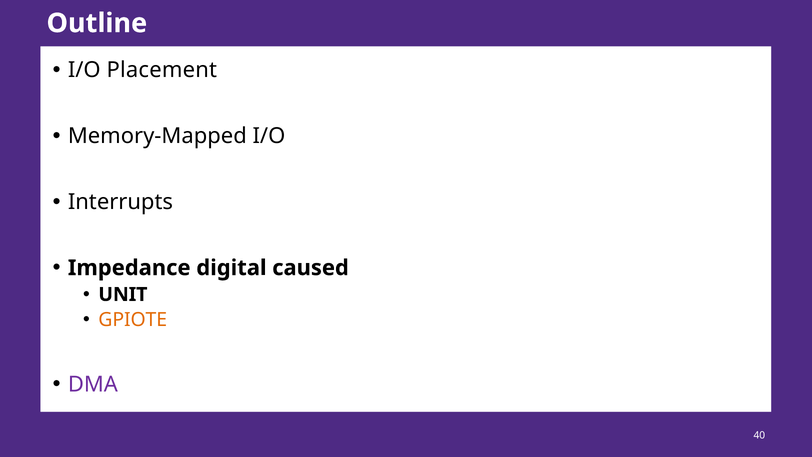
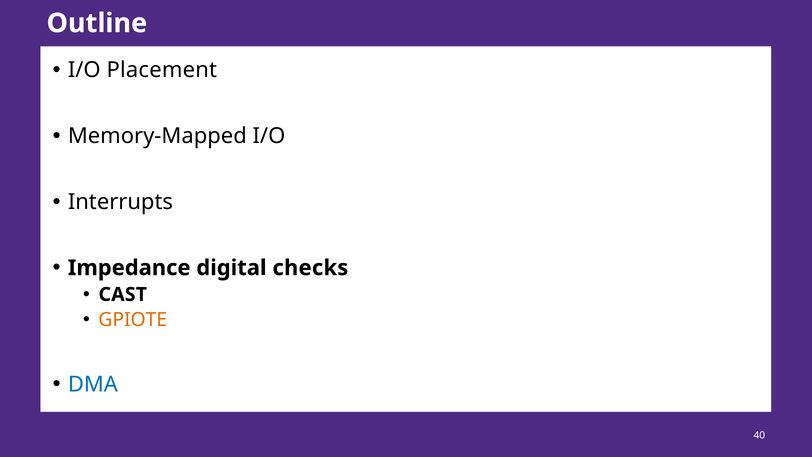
caused: caused -> checks
UNIT: UNIT -> CAST
DMA colour: purple -> blue
